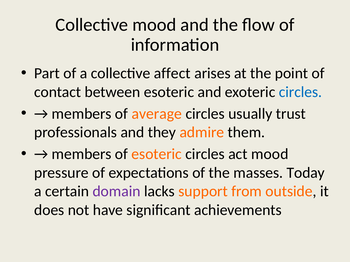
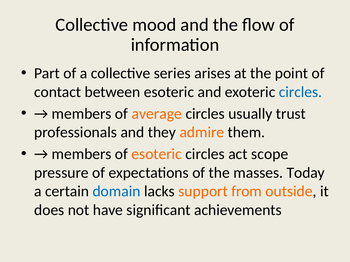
affect: affect -> series
act mood: mood -> scope
domain colour: purple -> blue
